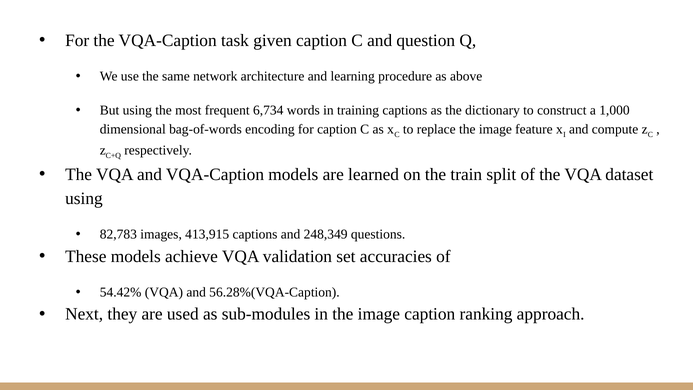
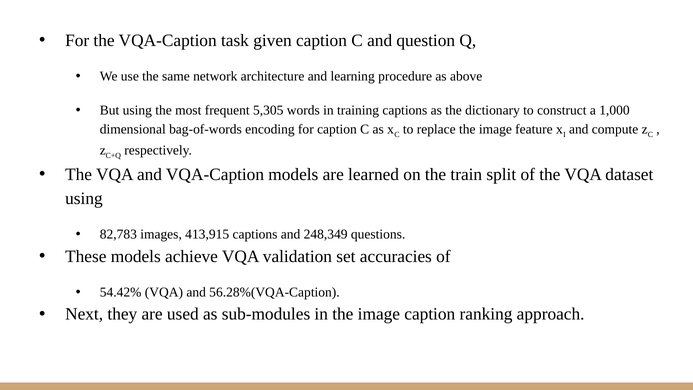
6,734: 6,734 -> 5,305
